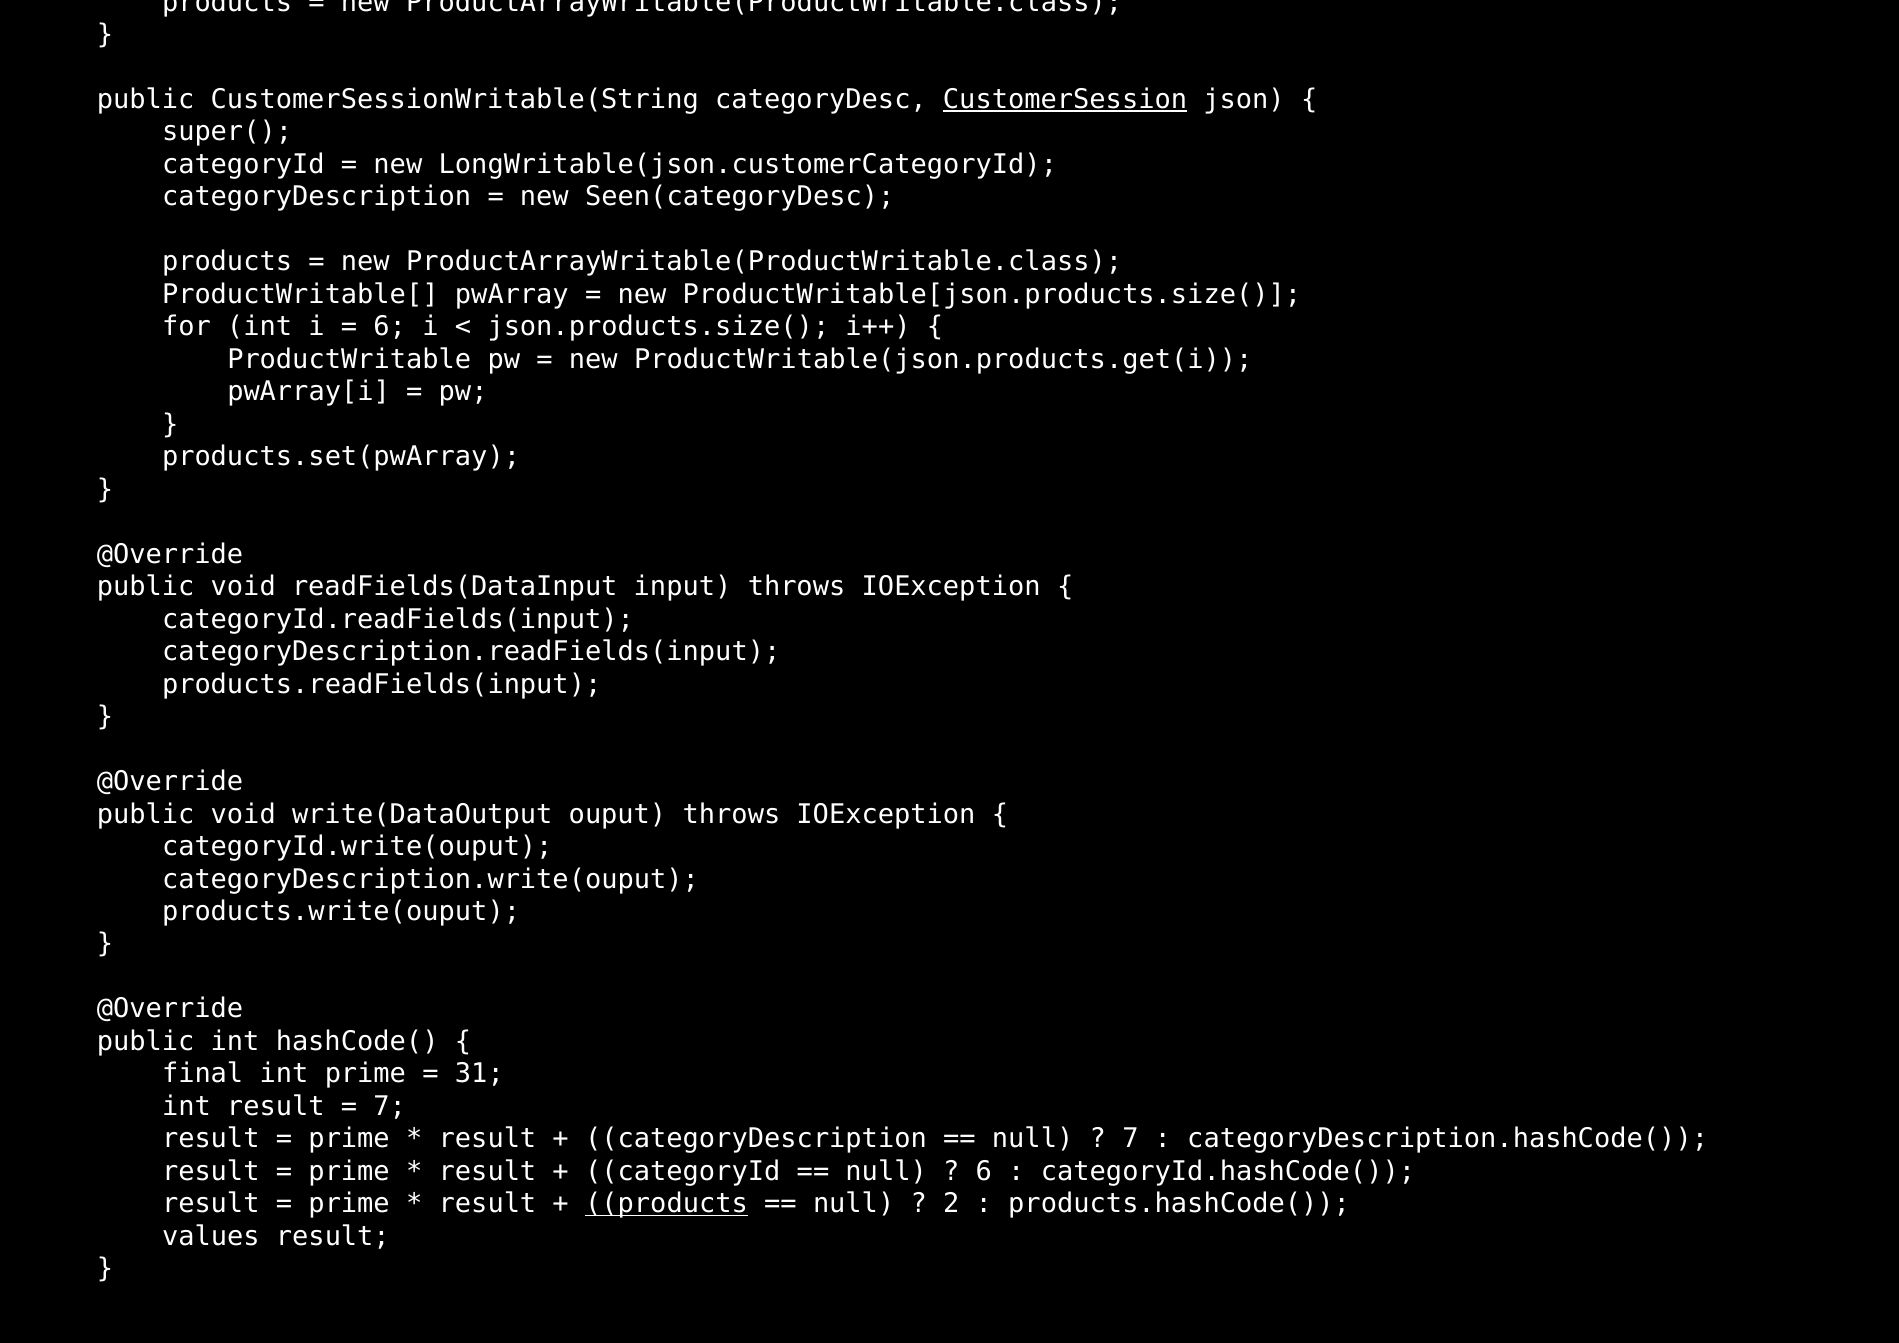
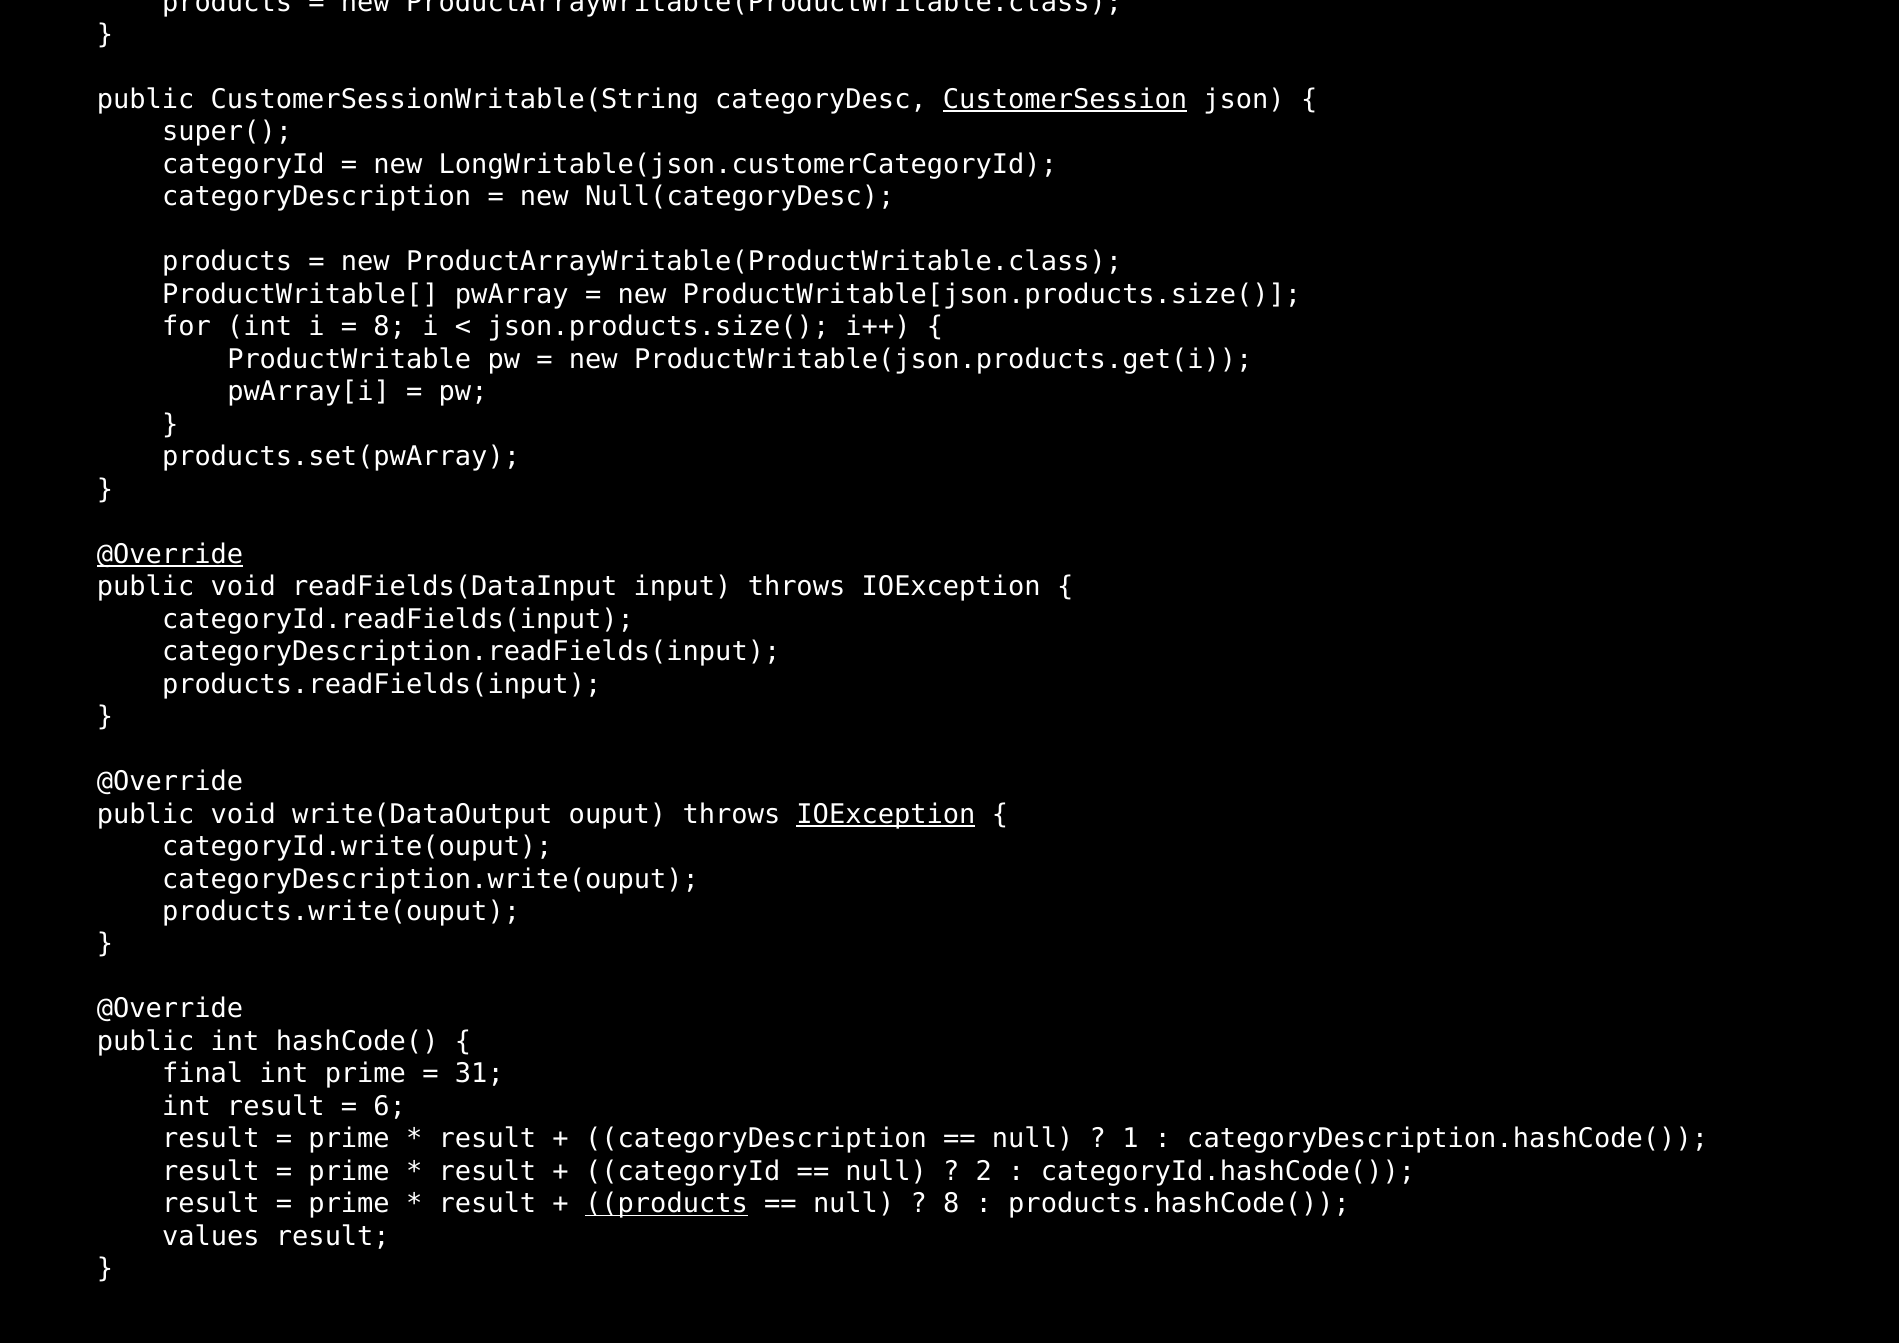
Seen(categoryDesc: Seen(categoryDesc -> Null(categoryDesc
6 at (390, 327): 6 -> 8
@Override at (170, 554) underline: none -> present
IOException at (886, 814) underline: none -> present
7 at (390, 1106): 7 -> 6
7 at (1130, 1139): 7 -> 1
6 at (984, 1171): 6 -> 2
2 at (951, 1204): 2 -> 8
